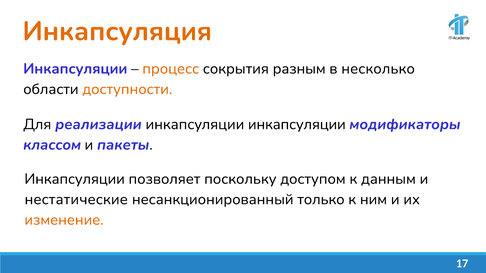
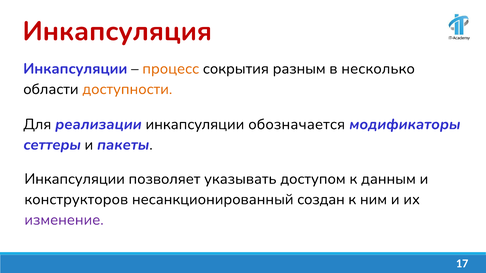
Инкапсуляция colour: orange -> red
инкапсуляции инкапсуляции: инкапсуляции -> обозначается
классом: классом -> сеттеры
поскольку: поскольку -> указывать
нестатические: нестатические -> конструкторов
только: только -> создан
изменение colour: orange -> purple
